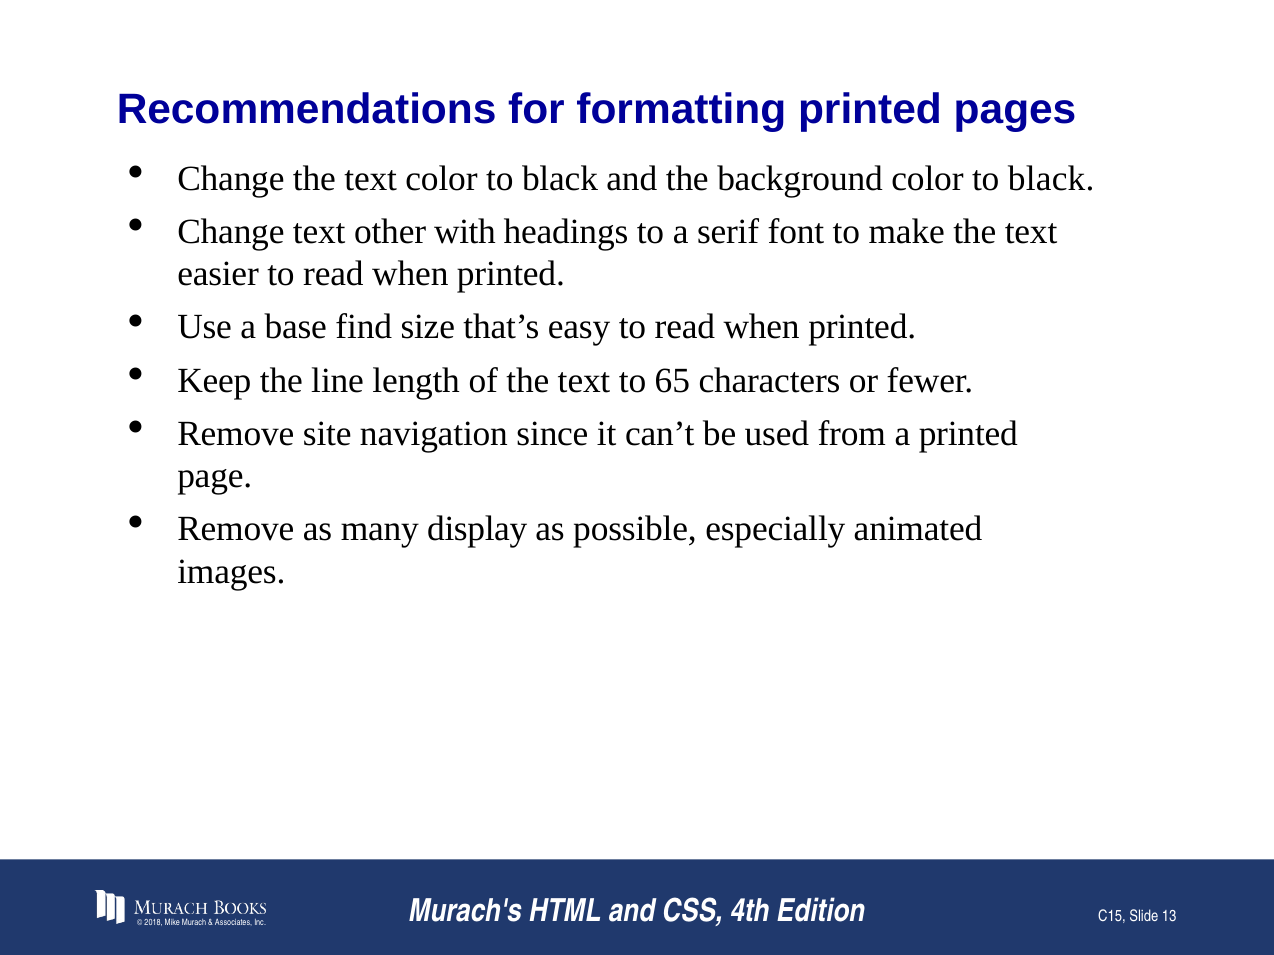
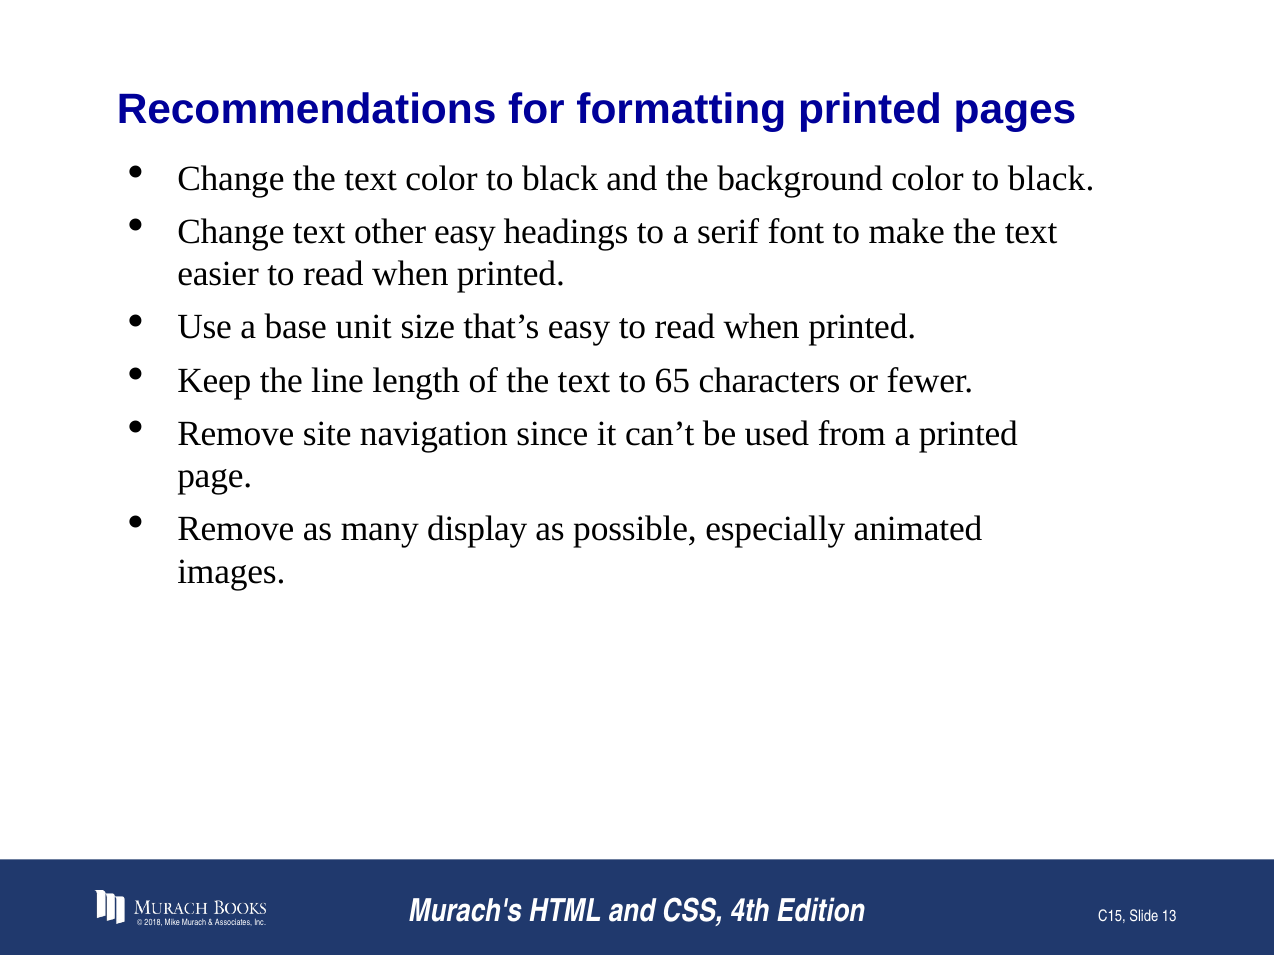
other with: with -> easy
find: find -> unit
